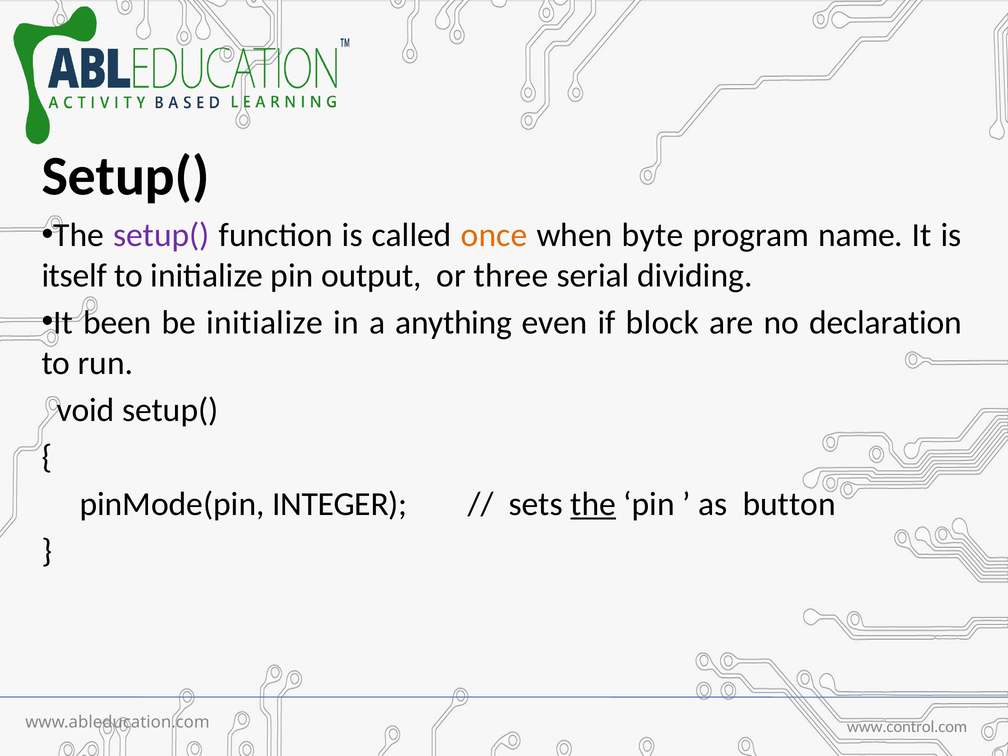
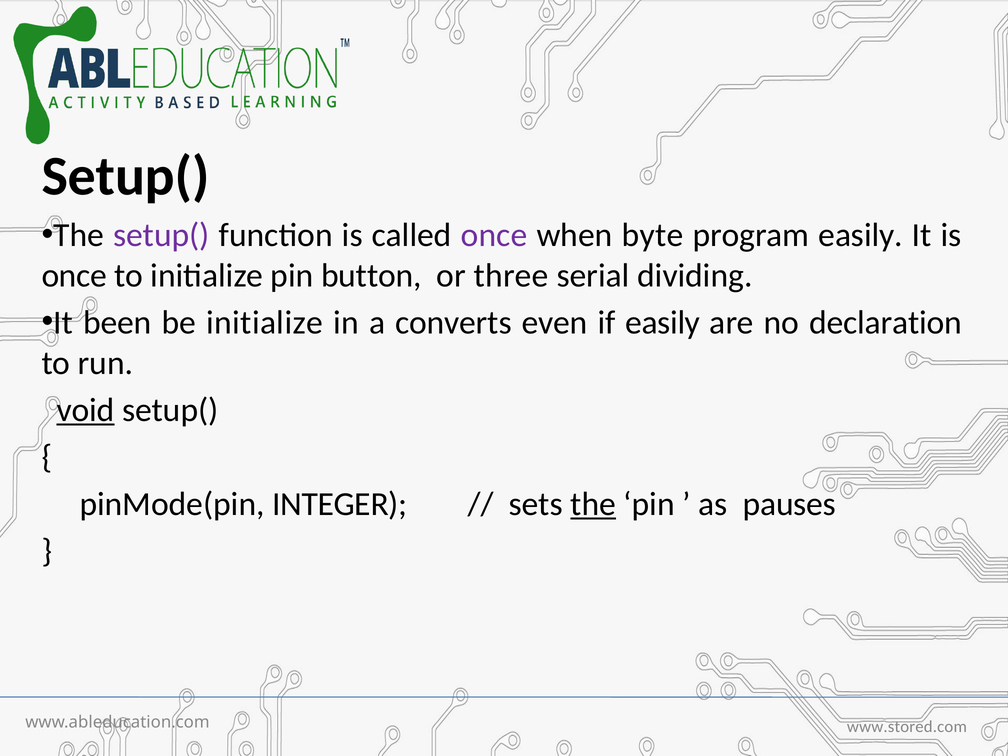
once at (494, 235) colour: orange -> purple
program name: name -> easily
itself at (74, 276): itself -> once
output: output -> button
anything: anything -> converts
if block: block -> easily
void underline: none -> present
button: button -> pauses
www.control.com: www.control.com -> www.stored.com
